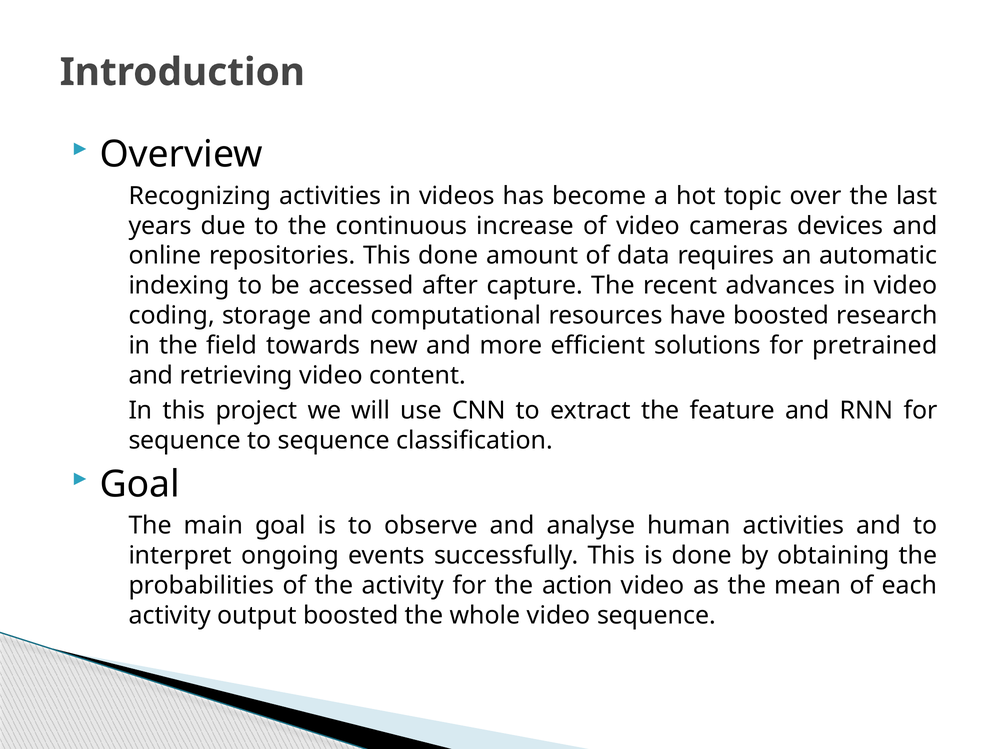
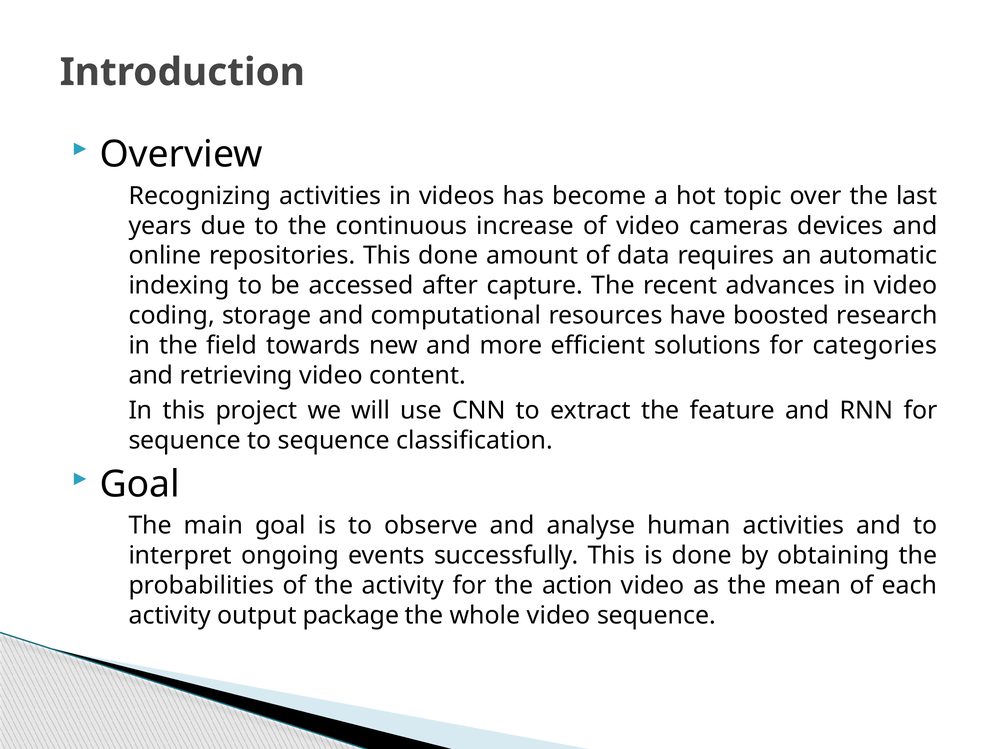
pretrained: pretrained -> categories
output boosted: boosted -> package
